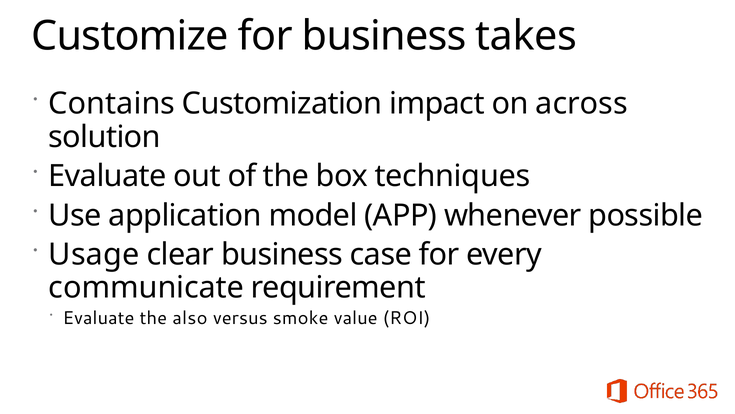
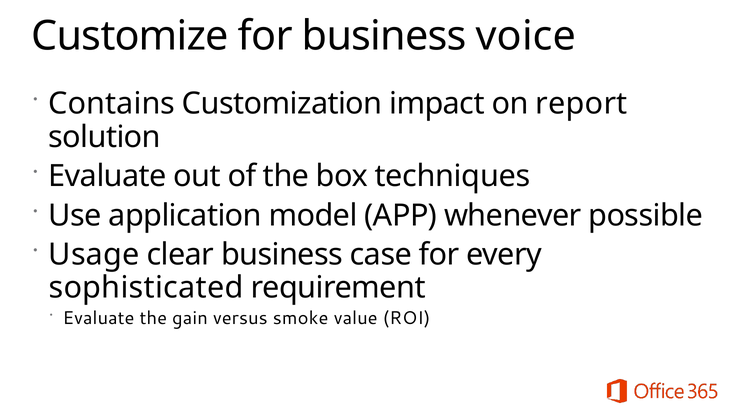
takes: takes -> voice
across: across -> report
communicate: communicate -> sophisticated
also: also -> gain
